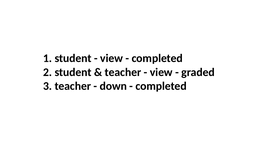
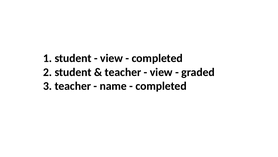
down: down -> name
